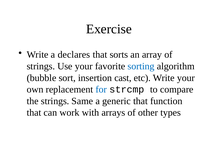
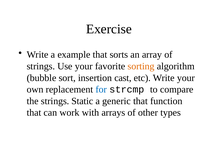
declares: declares -> example
sorting colour: blue -> orange
Same: Same -> Static
